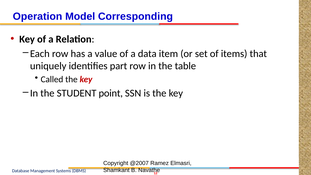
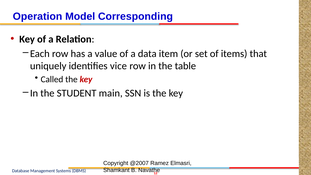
part: part -> vice
point: point -> main
